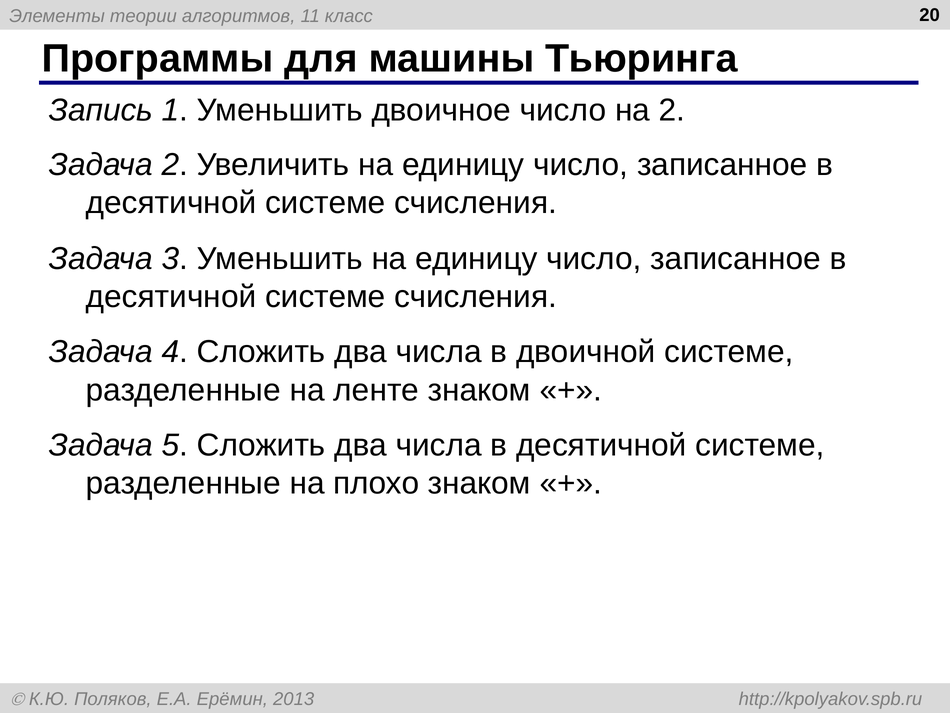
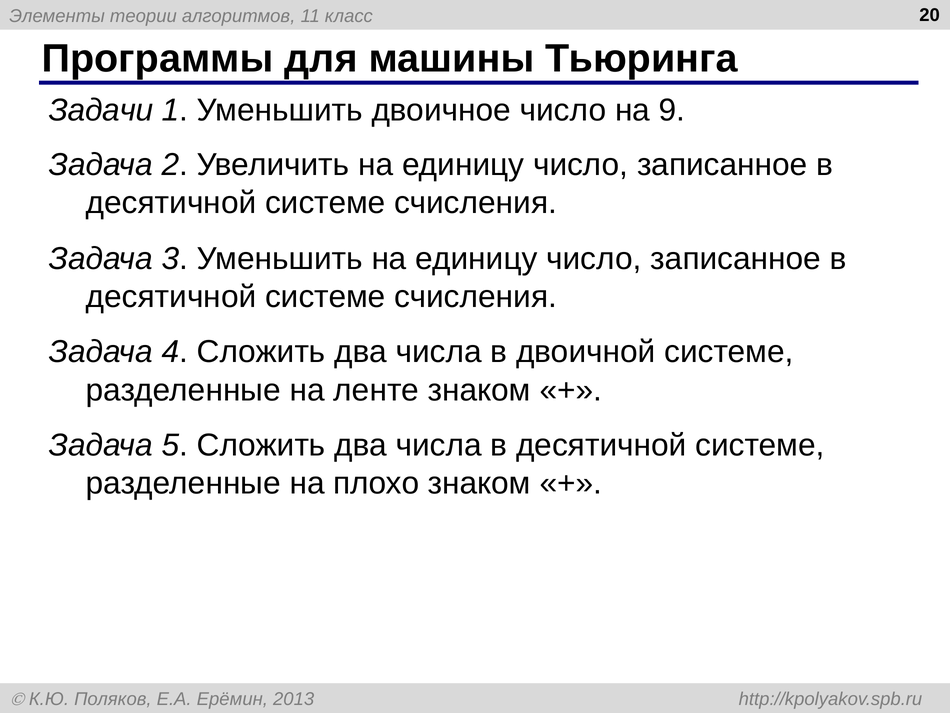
Запись: Запись -> Задачи
на 2: 2 -> 9
